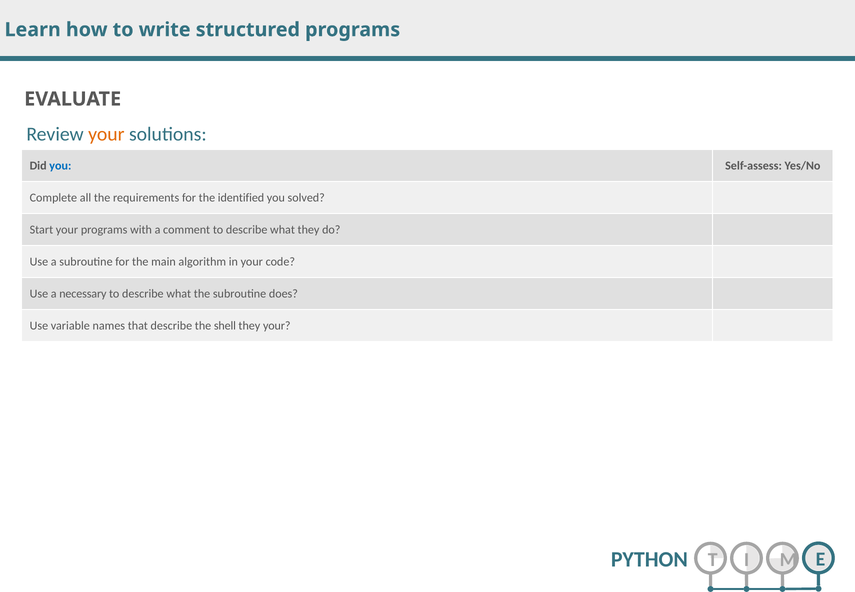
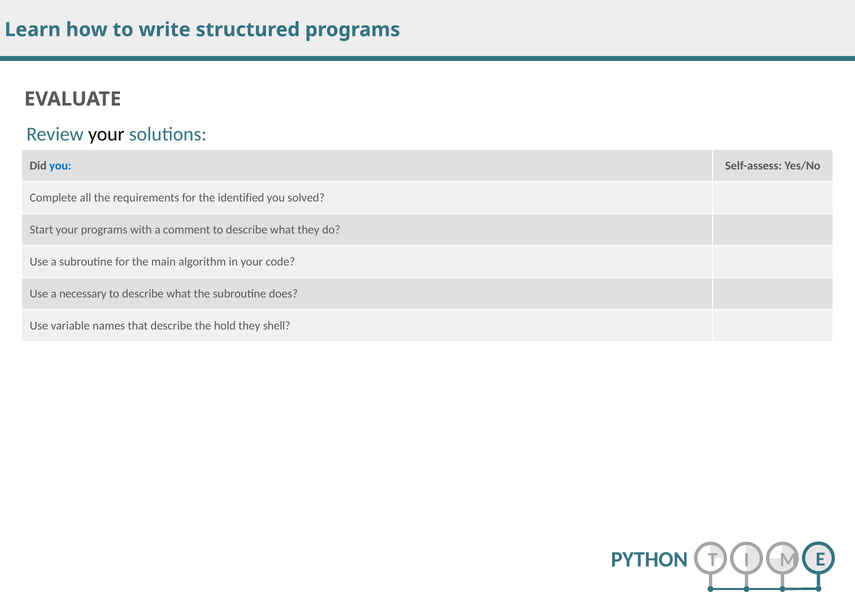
your at (106, 134) colour: orange -> black
shell: shell -> hold
they your: your -> shell
